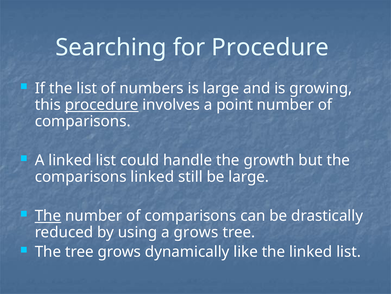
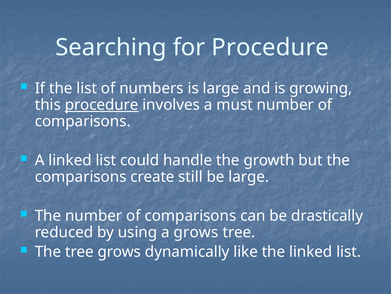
point: point -> must
comparisons linked: linked -> create
The at (48, 215) underline: present -> none
